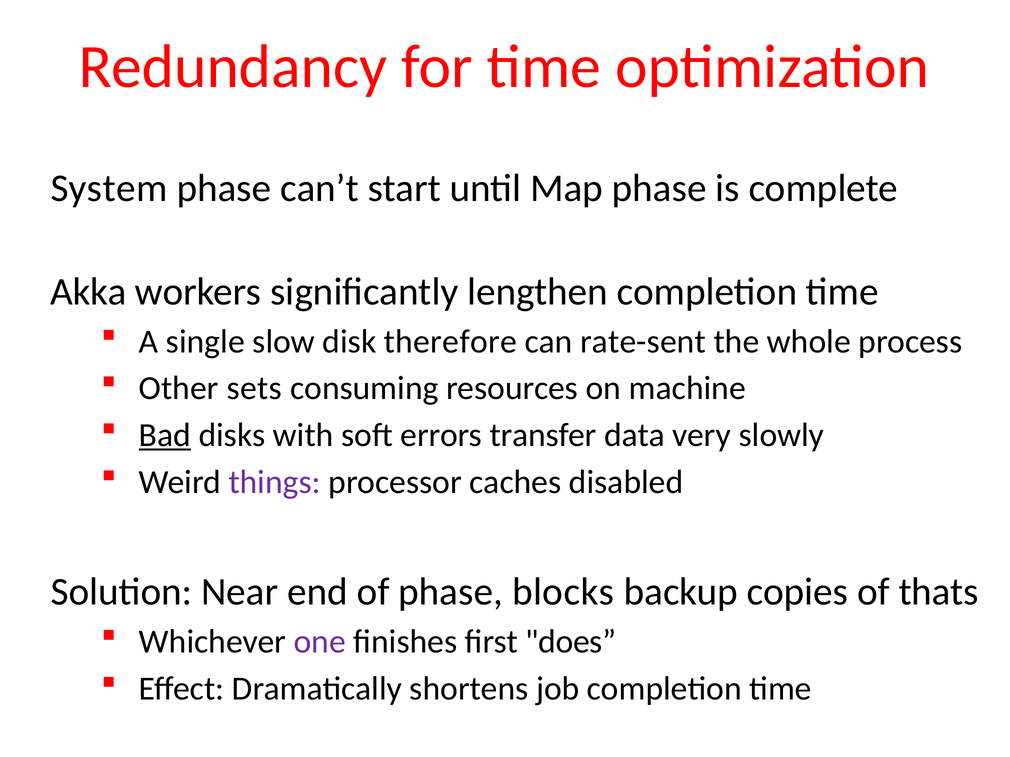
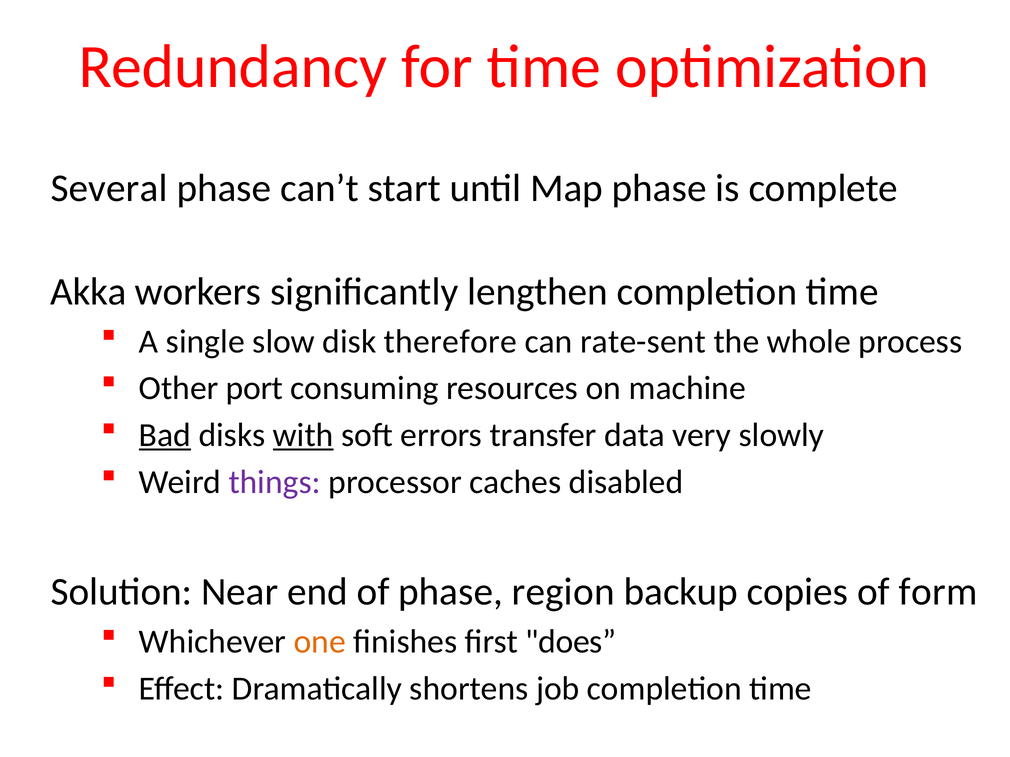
System: System -> Several
sets: sets -> port
with underline: none -> present
blocks: blocks -> region
thats: thats -> form
one colour: purple -> orange
